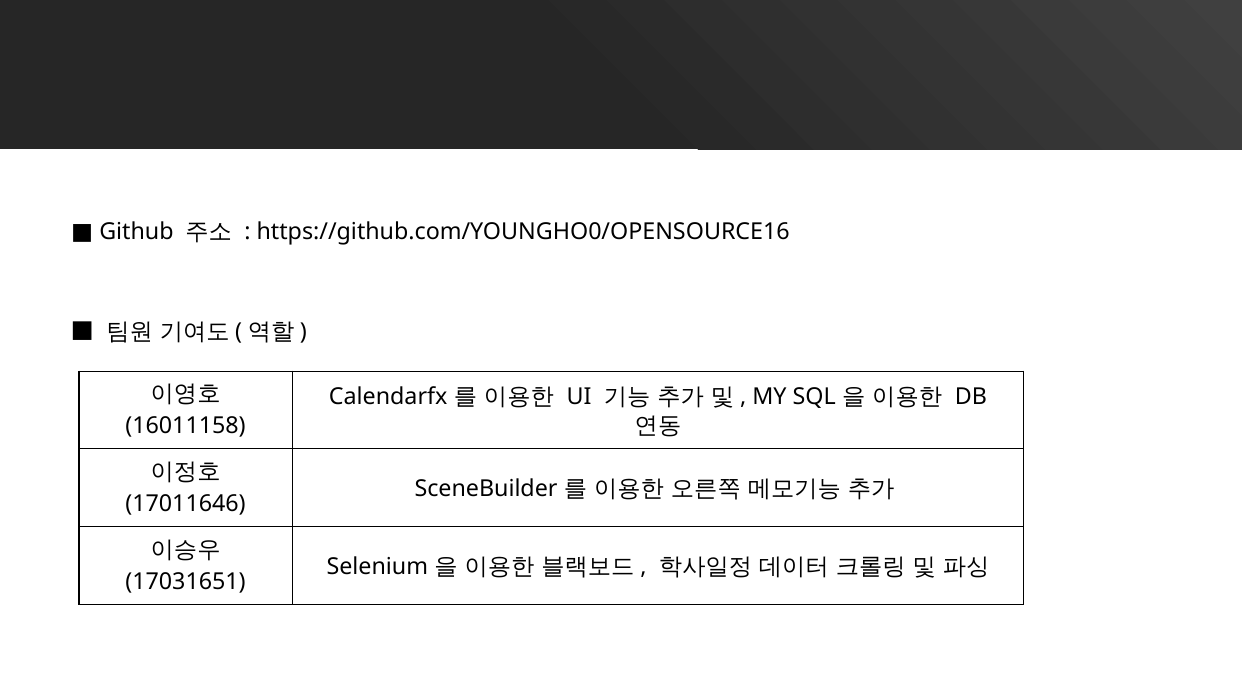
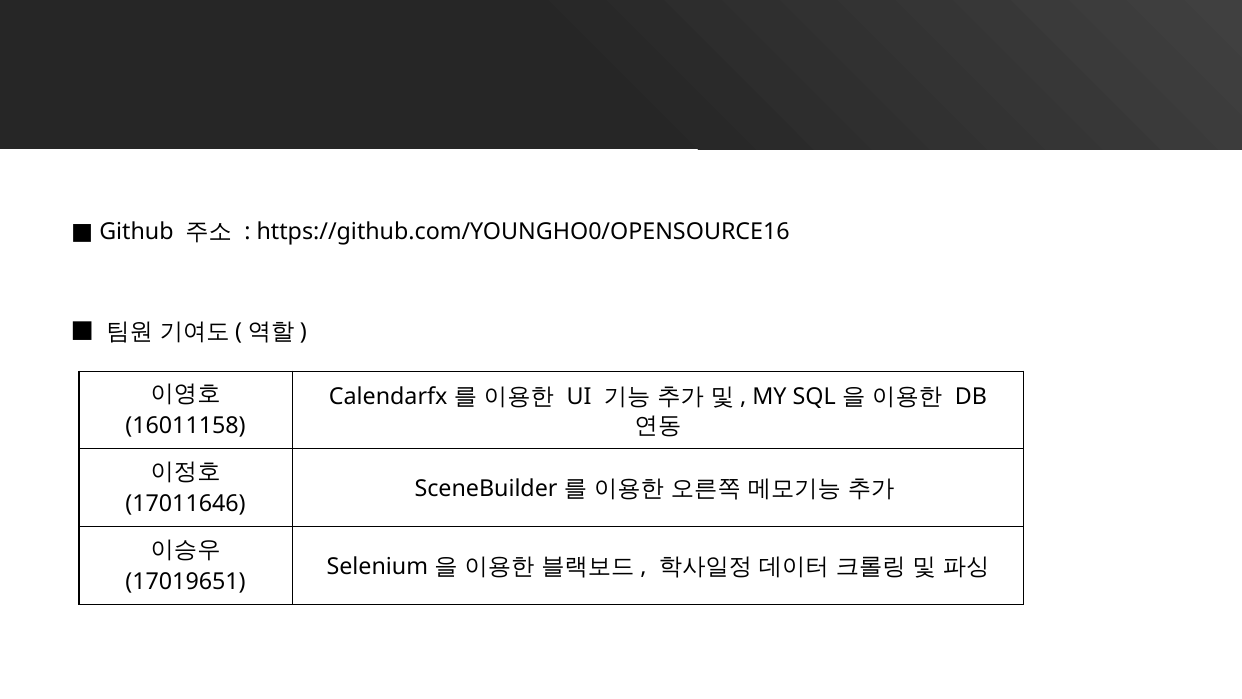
17031651: 17031651 -> 17019651
